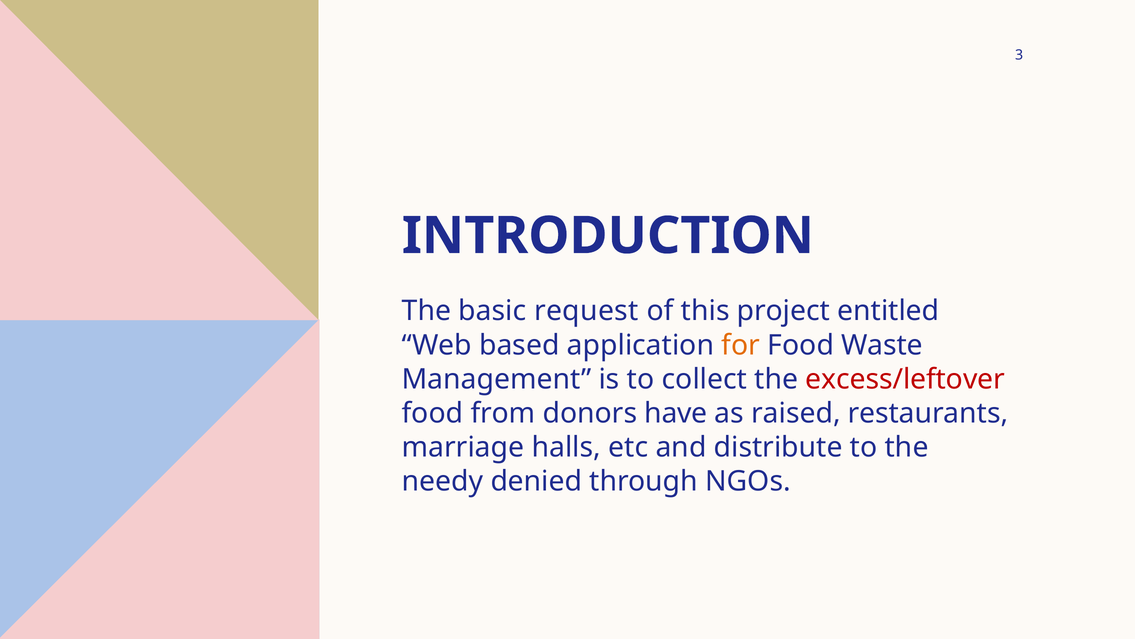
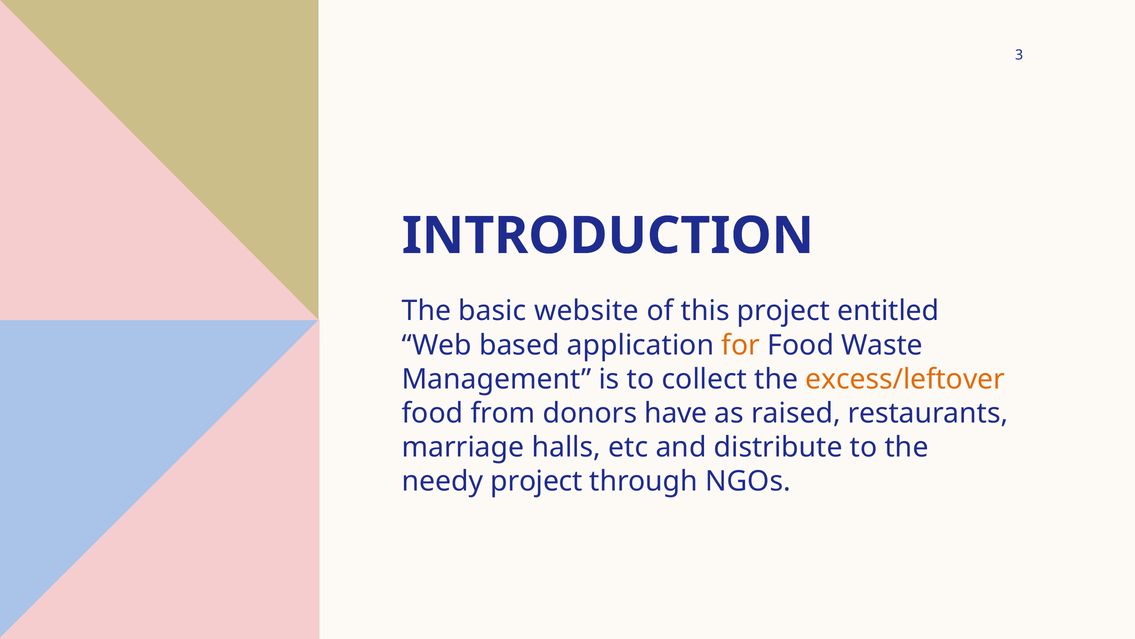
request: request -> website
excess/leftover colour: red -> orange
needy denied: denied -> project
